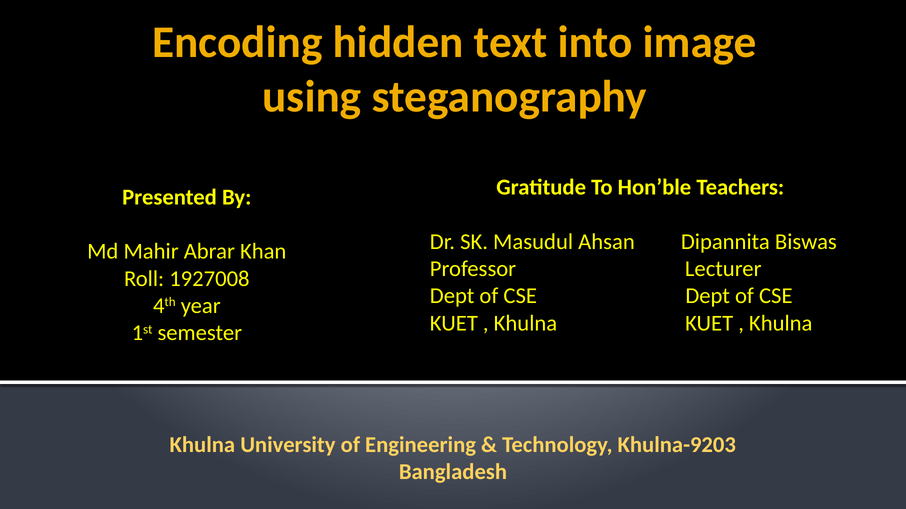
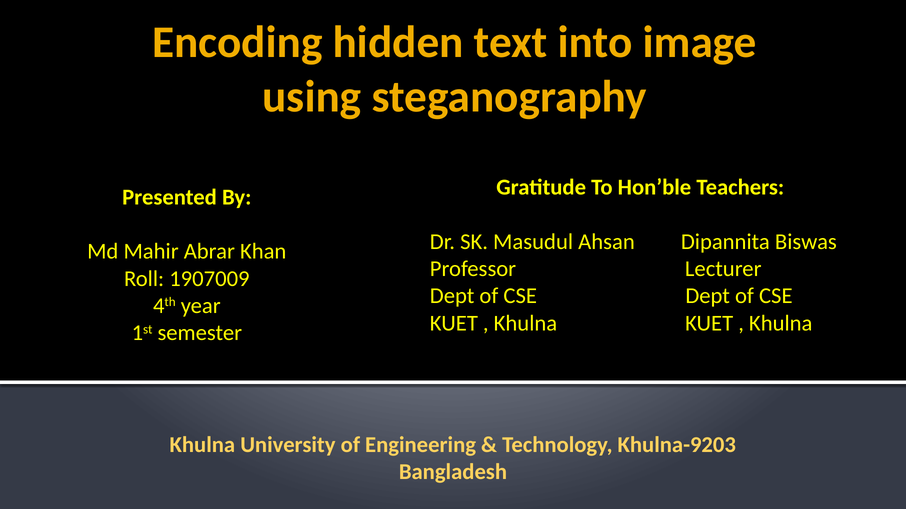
1927008: 1927008 -> 1907009
